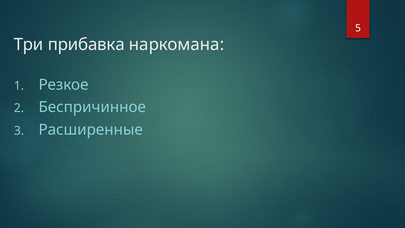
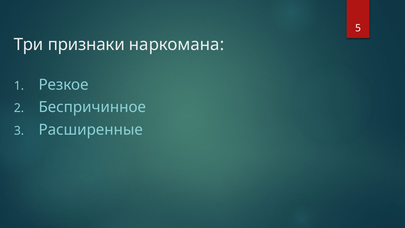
прибавка: прибавка -> признаки
